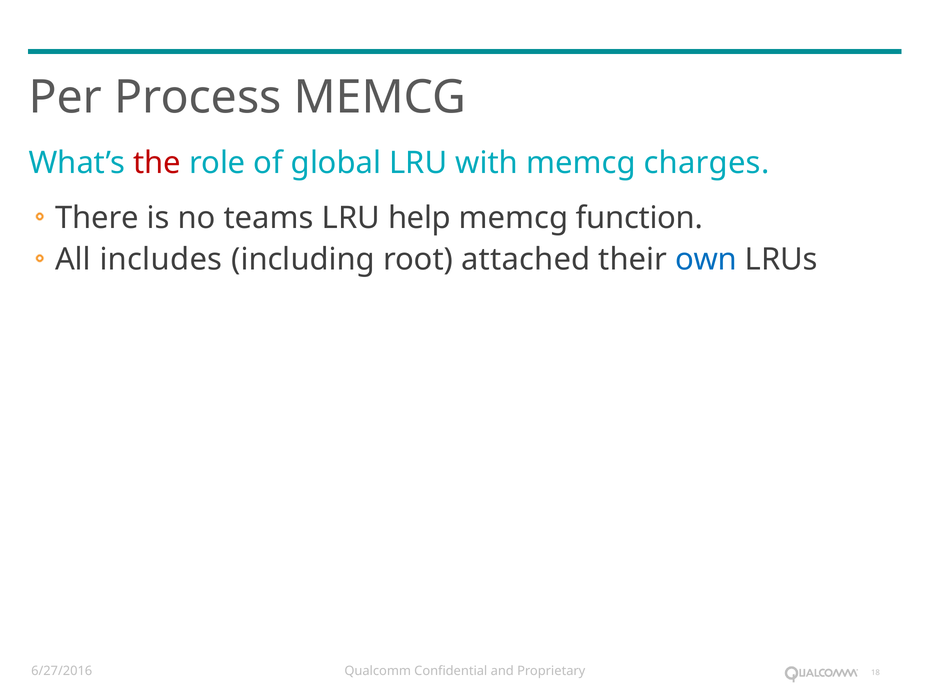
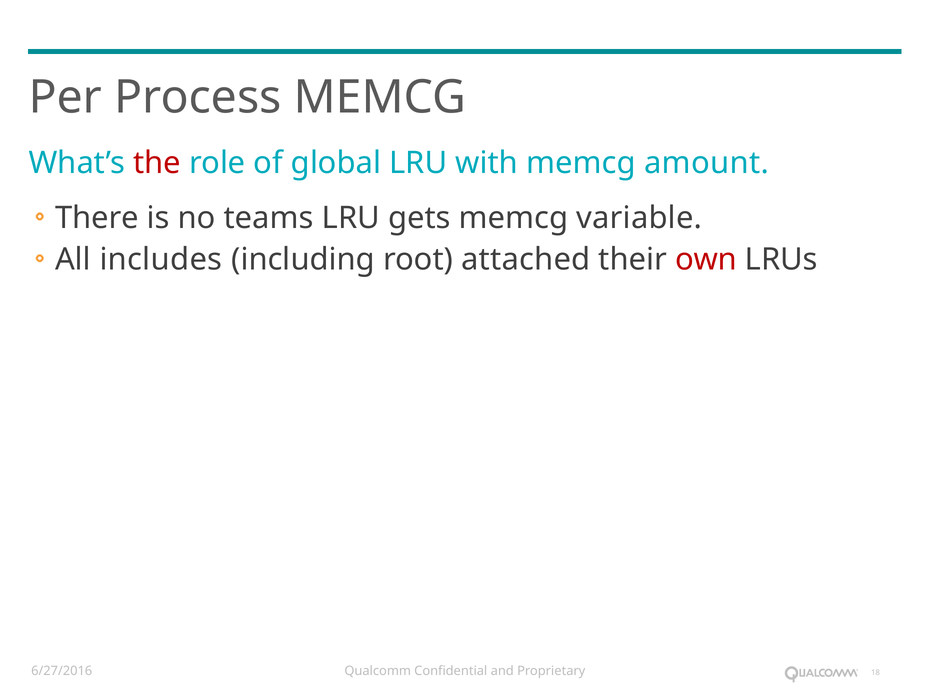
charges: charges -> amount
help: help -> gets
function: function -> variable
own colour: blue -> red
